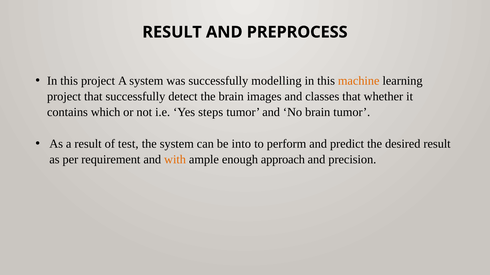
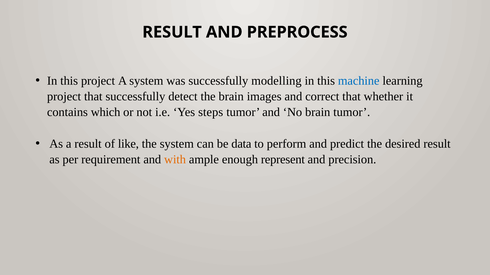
machine colour: orange -> blue
classes: classes -> correct
test: test -> like
into: into -> data
approach: approach -> represent
